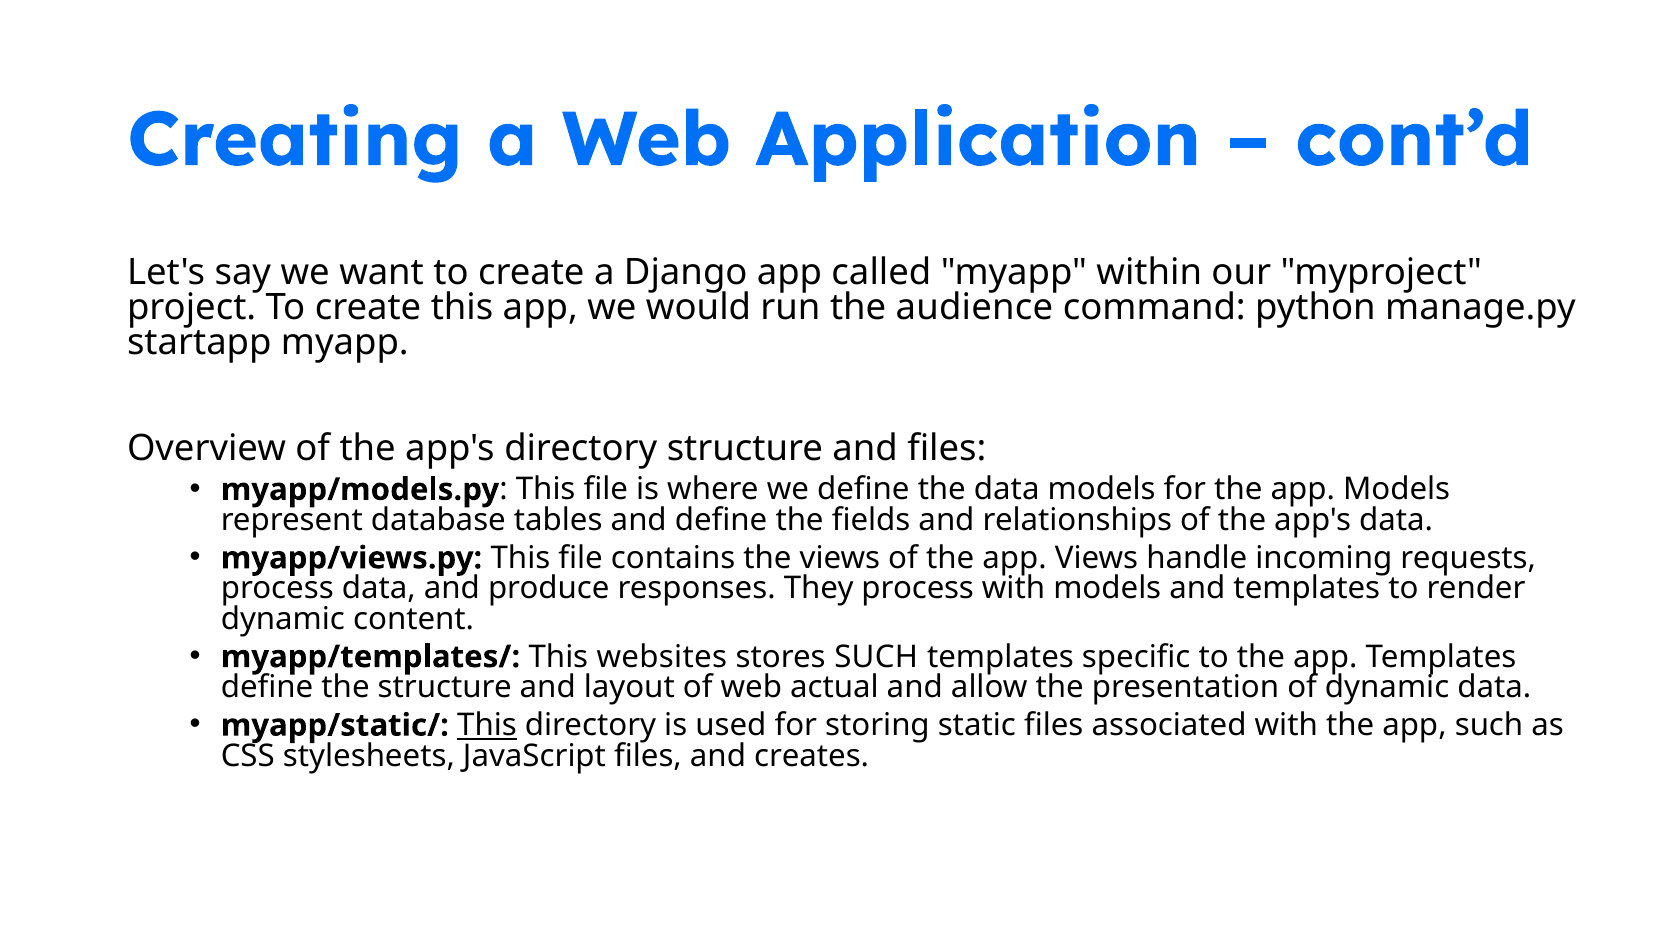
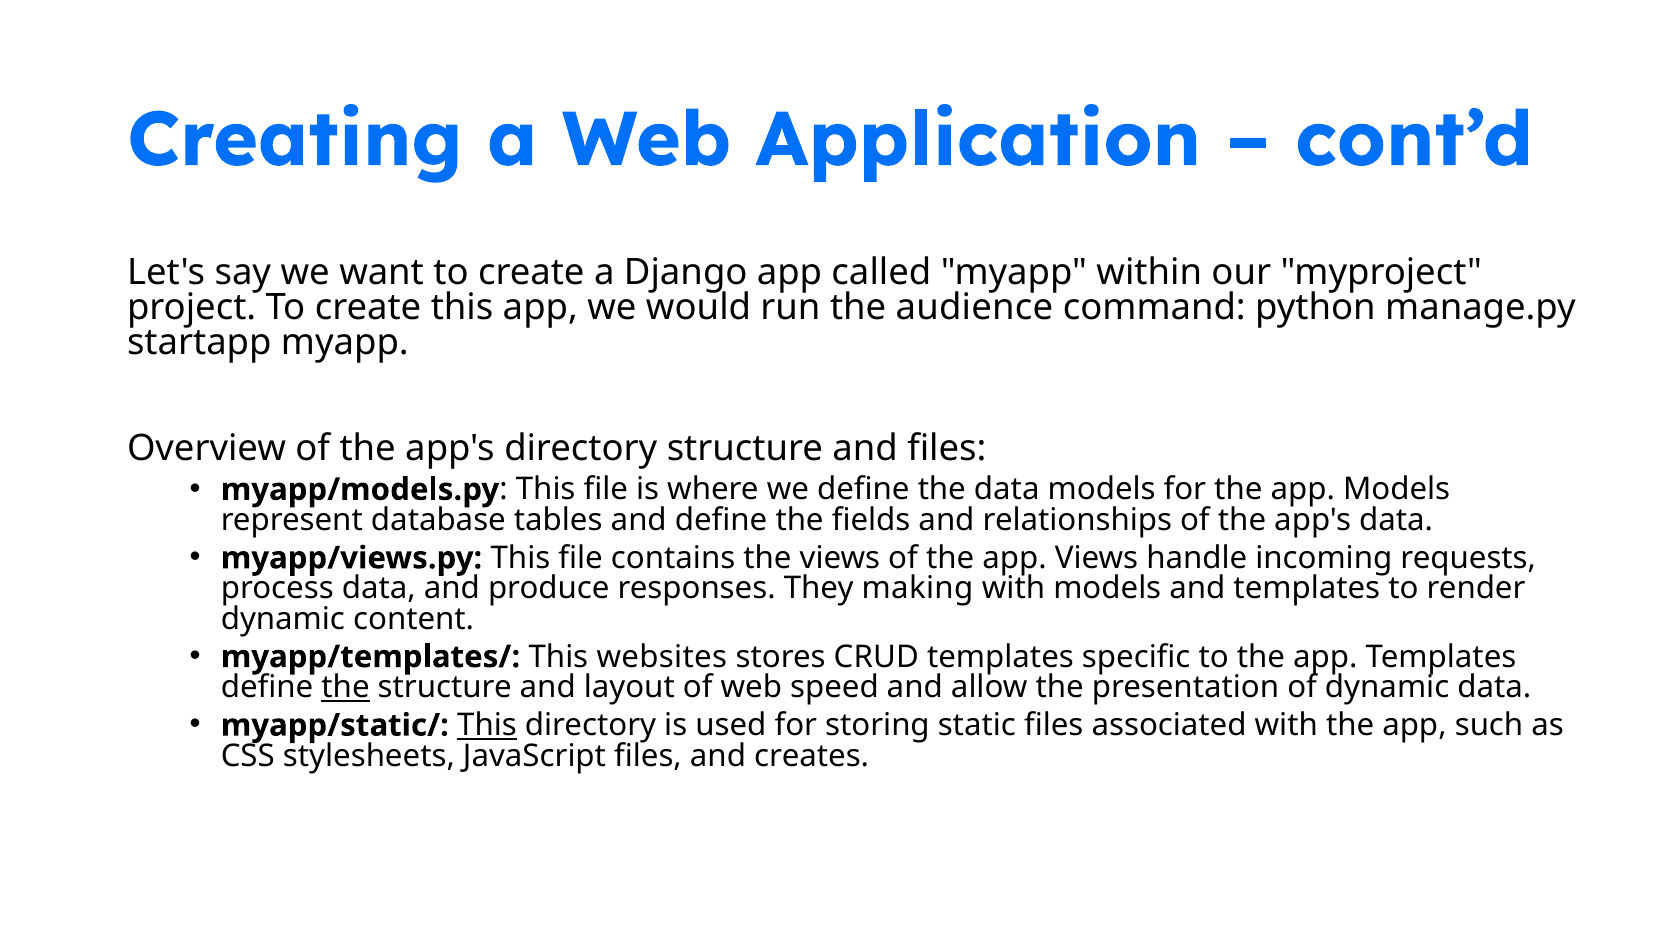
They process: process -> making
stores SUCH: SUCH -> CRUD
the at (346, 688) underline: none -> present
actual: actual -> speed
